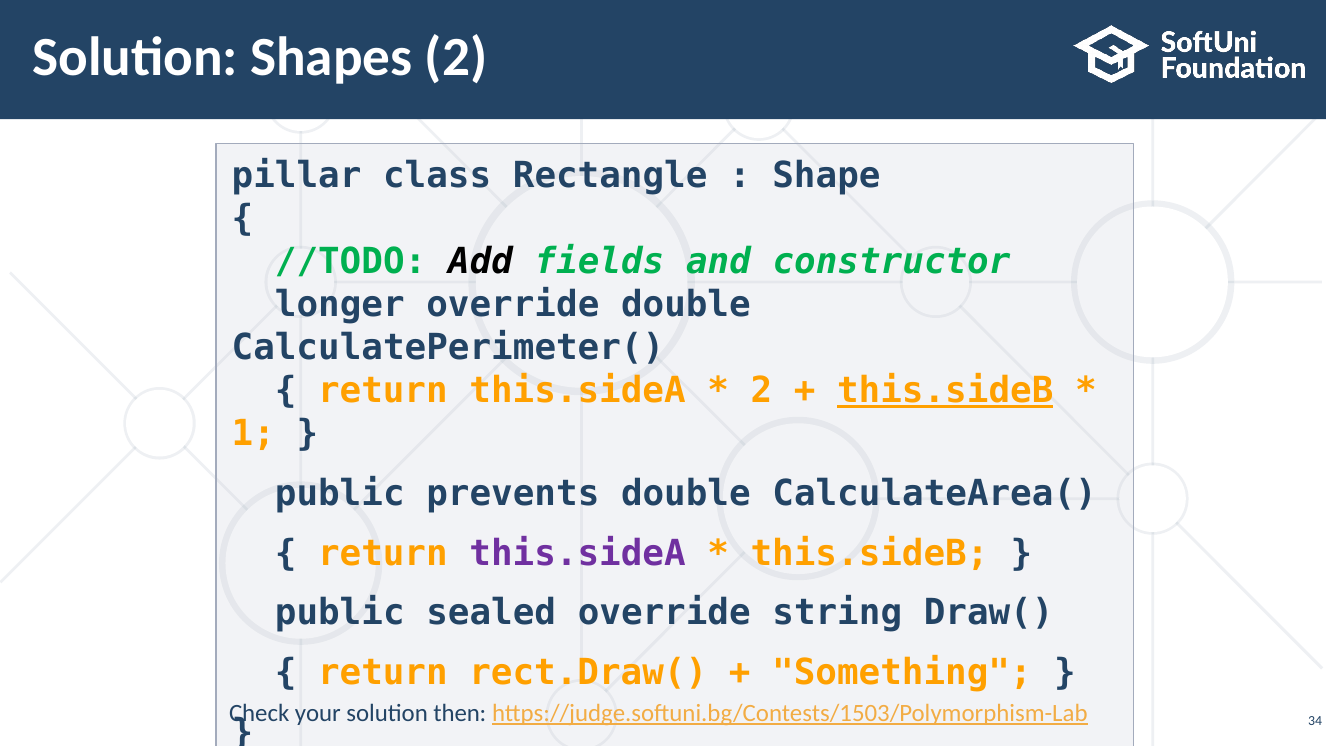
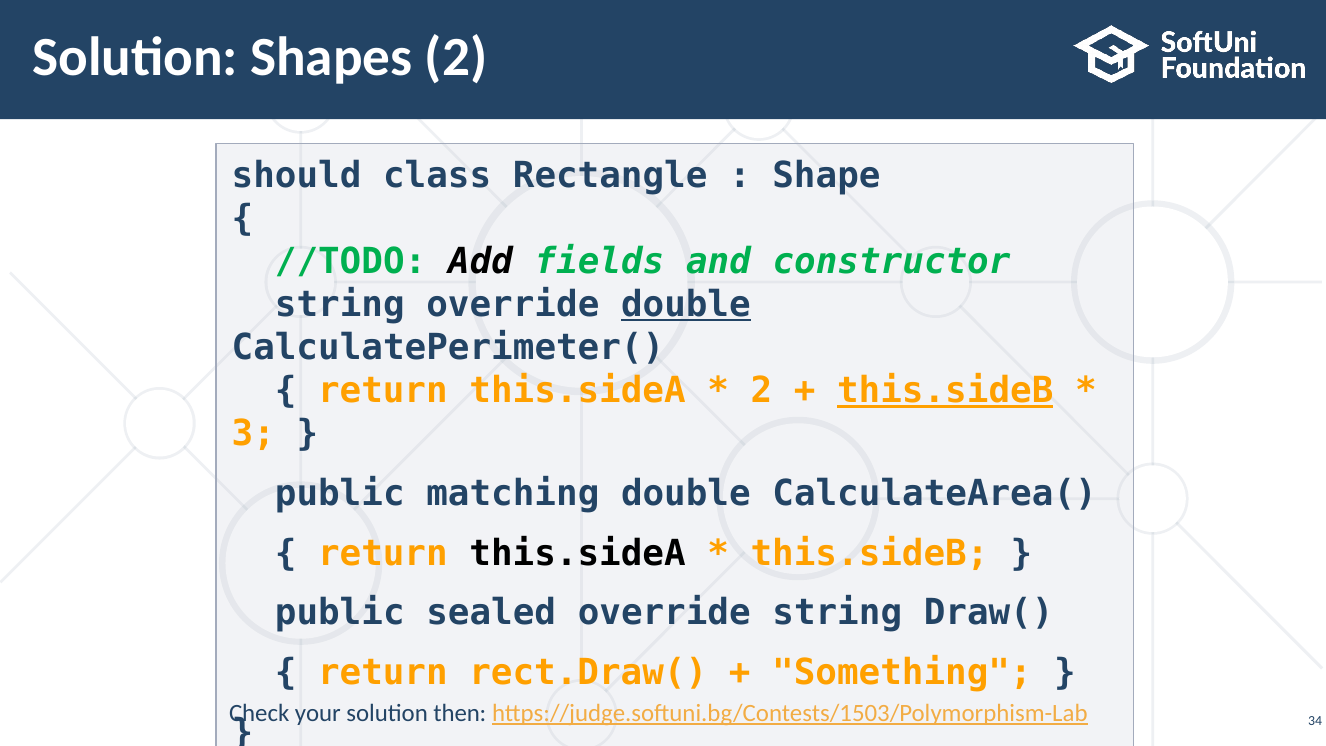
pillar: pillar -> should
longer at (340, 305): longer -> string
double at (686, 305) underline: none -> present
1: 1 -> 3
prevents: prevents -> matching
this.sideA at (578, 553) colour: purple -> black
